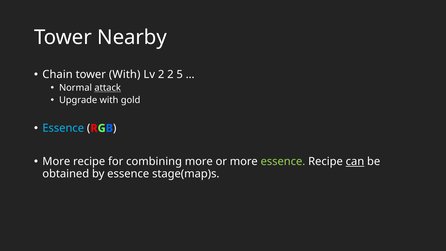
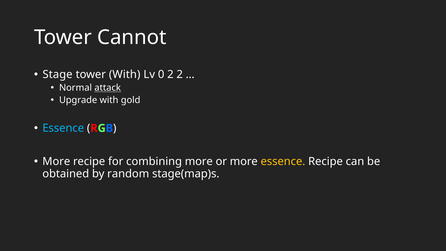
Nearby: Nearby -> Cannot
Chain: Chain -> Stage
Lv 2: 2 -> 0
2 5: 5 -> 2
essence at (283, 162) colour: light green -> yellow
can underline: present -> none
by essence: essence -> random
